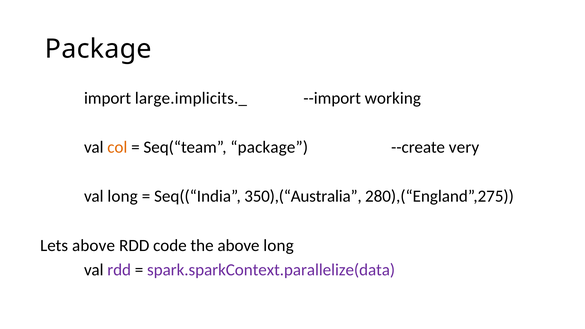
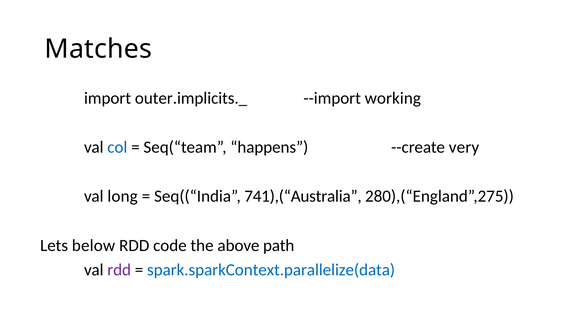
Package at (98, 49): Package -> Matches
large.implicits._: large.implicits._ -> outer.implicits._
col colour: orange -> blue
Seq(“team package: package -> happens
350),(“Australia: 350),(“Australia -> 741),(“Australia
Lets above: above -> below
above long: long -> path
spark.sparkContext.parallelize(data colour: purple -> blue
